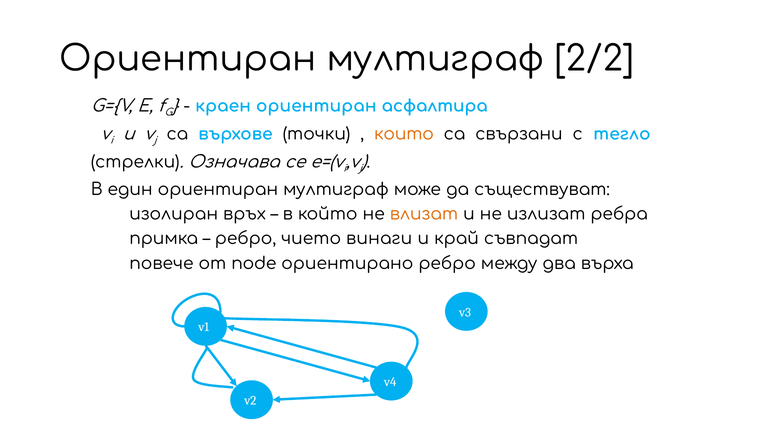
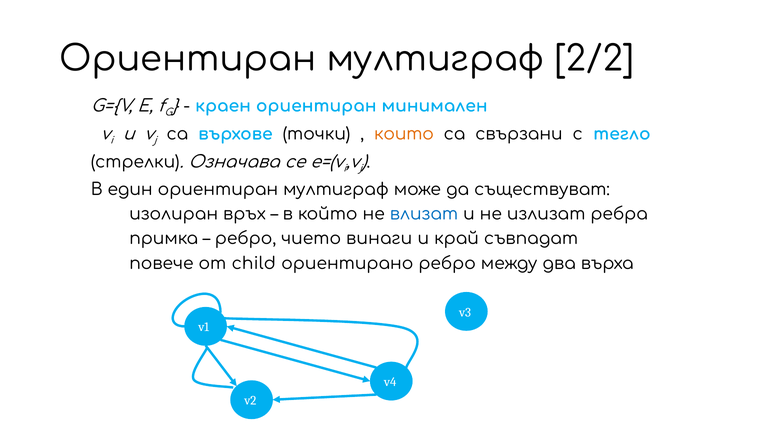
асфалтира: асфалтира -> минимален
влизат colour: orange -> blue
node: node -> child
